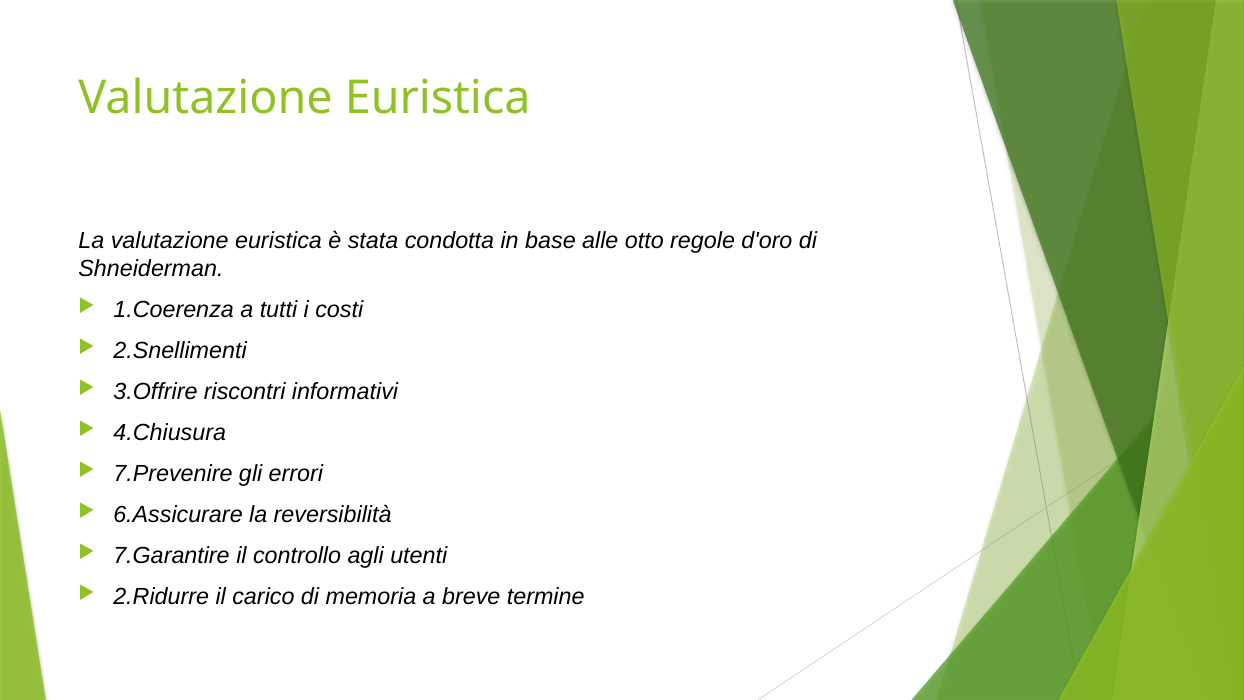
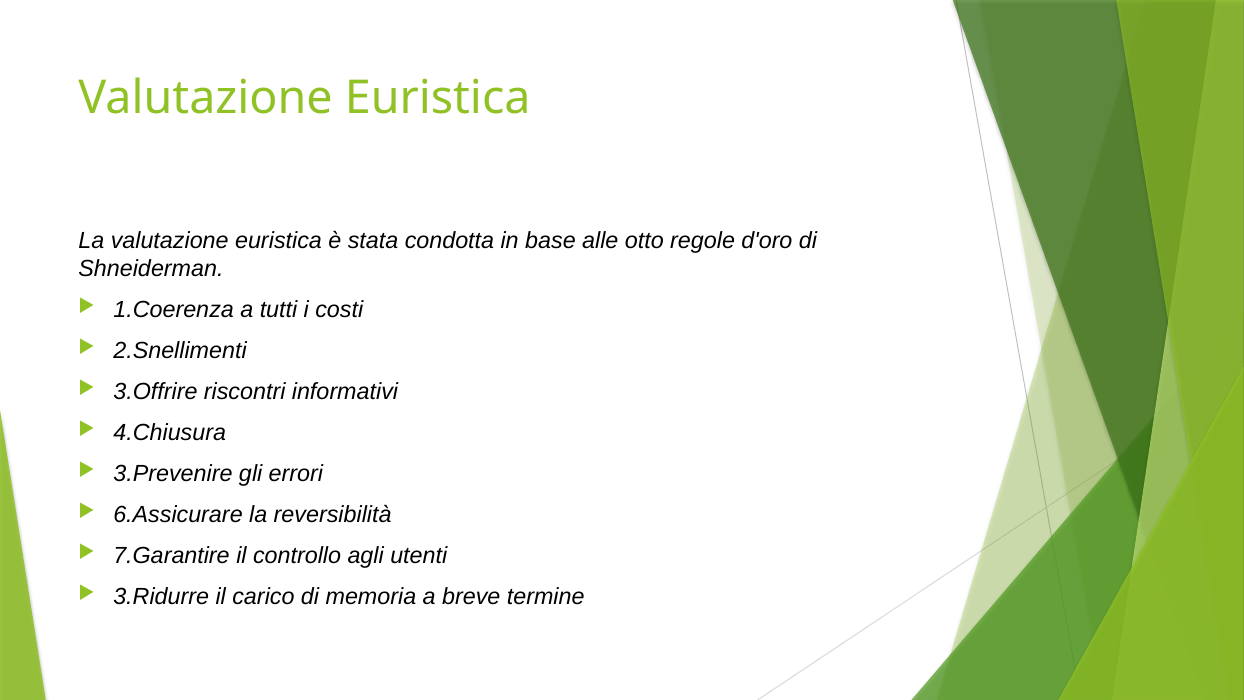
7.Prevenire: 7.Prevenire -> 3.Prevenire
2.Ridurre: 2.Ridurre -> 3.Ridurre
